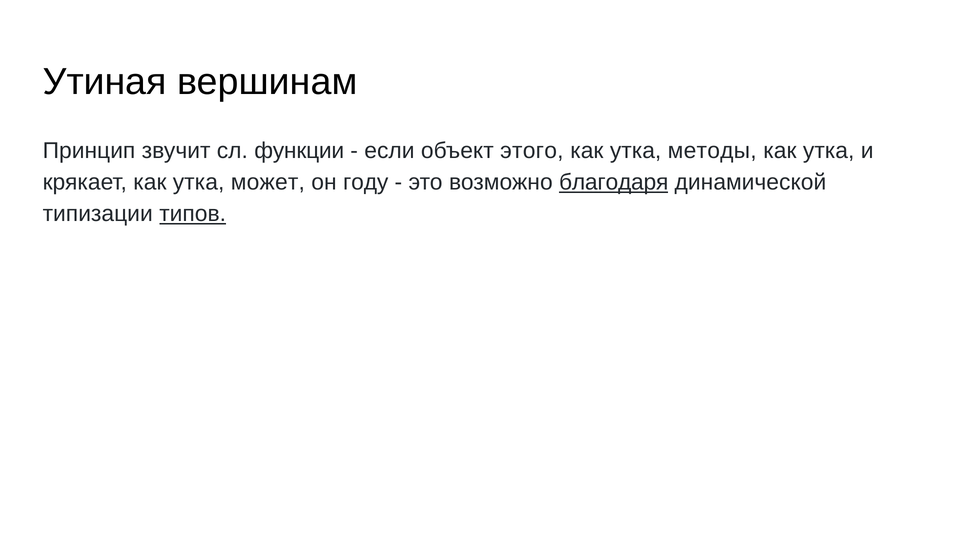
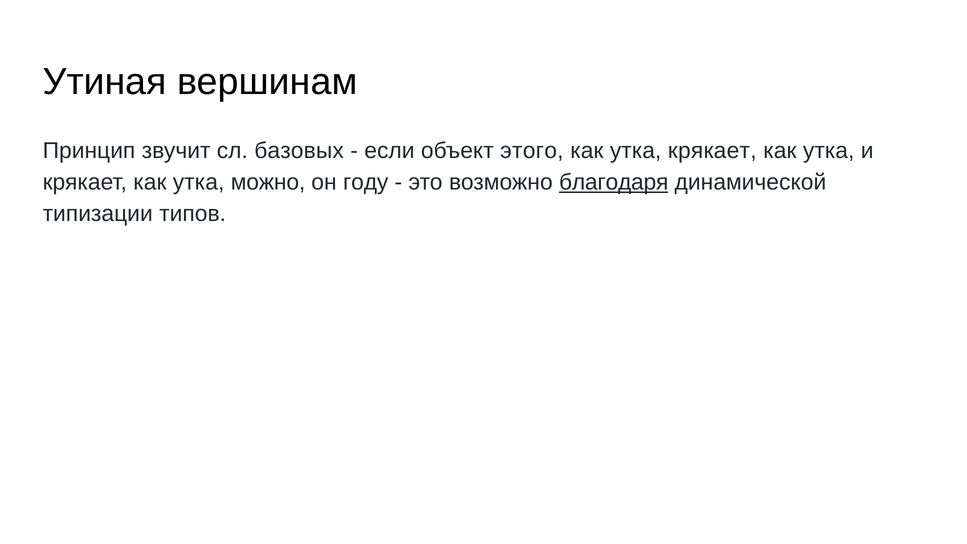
функции: функции -> базовых
утка методы: методы -> крякает
может: может -> можно
типов underline: present -> none
